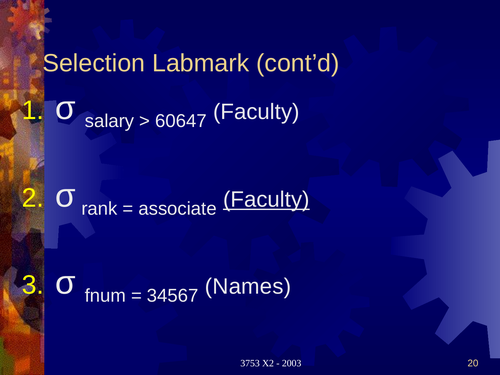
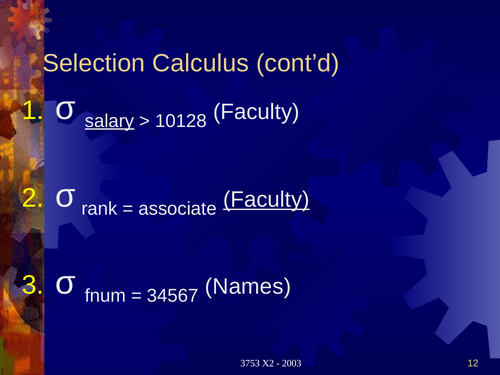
Labmark: Labmark -> Calculus
salary underline: none -> present
60647: 60647 -> 10128
20: 20 -> 12
